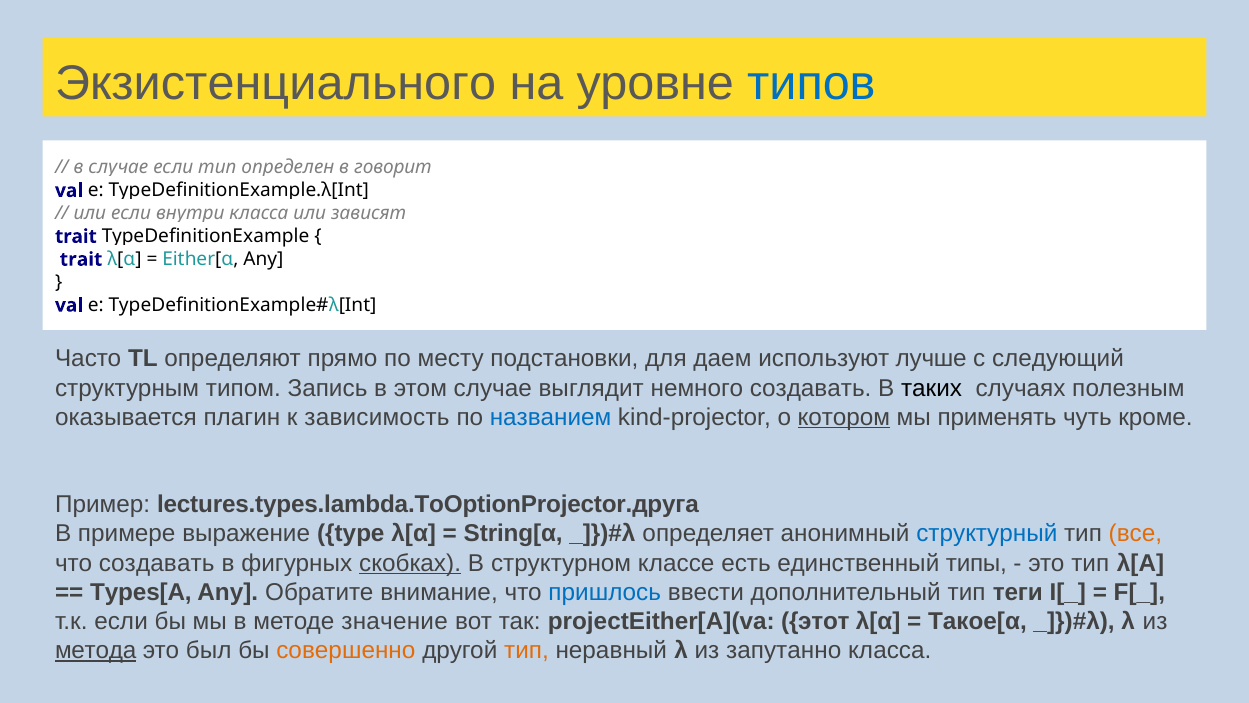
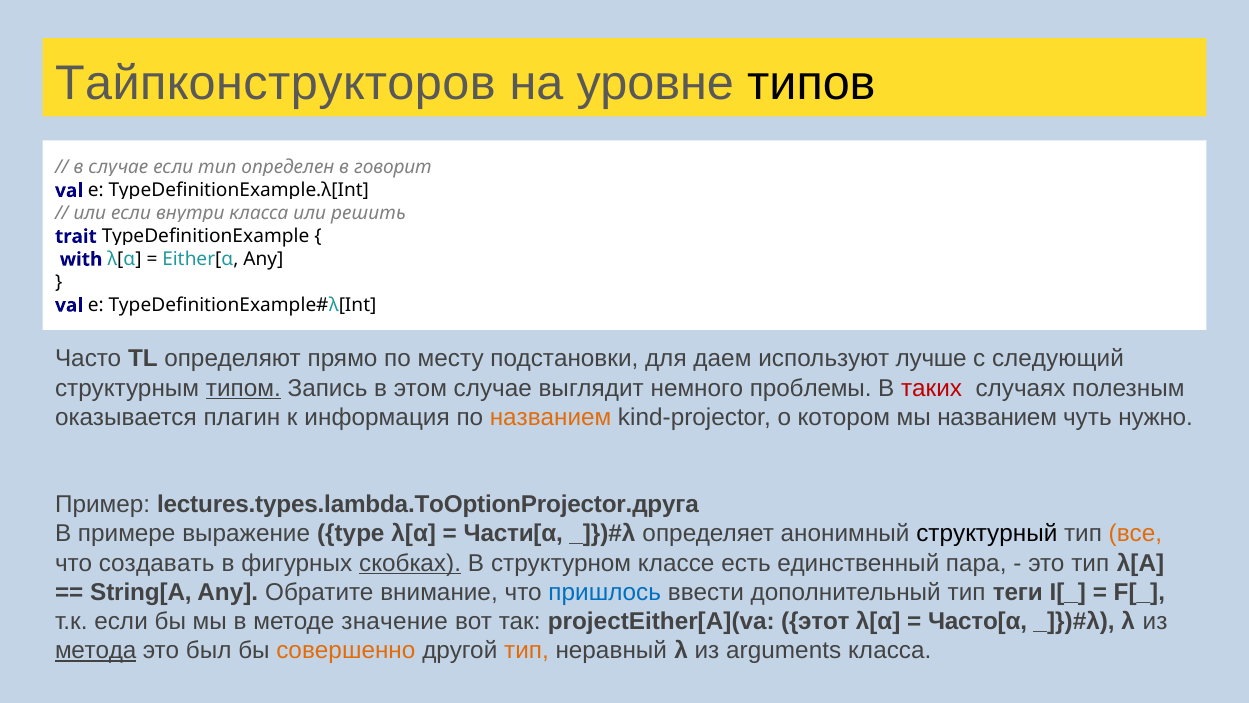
Экзистенциального: Экзистенциального -> Тайпконструкторов
типов colour: blue -> black
зависят: зависят -> решить
trait at (81, 259): trait -> with
типом underline: none -> present
немного создавать: создавать -> проблемы
таких colour: black -> red
зависимость: зависимость -> информация
названием at (551, 417) colour: blue -> orange
котором underline: present -> none
мы применять: применять -> названием
кроме: кроме -> нужно
String[α: String[α -> Части[α
структурный colour: blue -> black
типы: типы -> пара
Types[A: Types[A -> String[A
Такое[α: Такое[α -> Часто[α
запутанно: запутанно -> arguments
